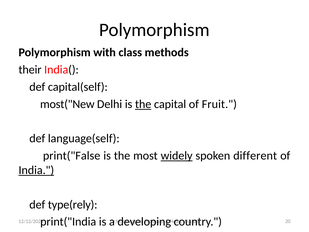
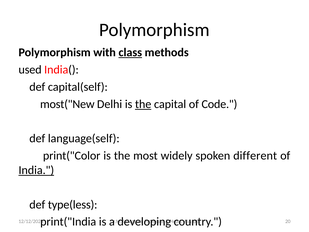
class underline: none -> present
their: their -> used
Fruit: Fruit -> Code
print("False: print("False -> print("Color
widely underline: present -> none
type(rely: type(rely -> type(less
